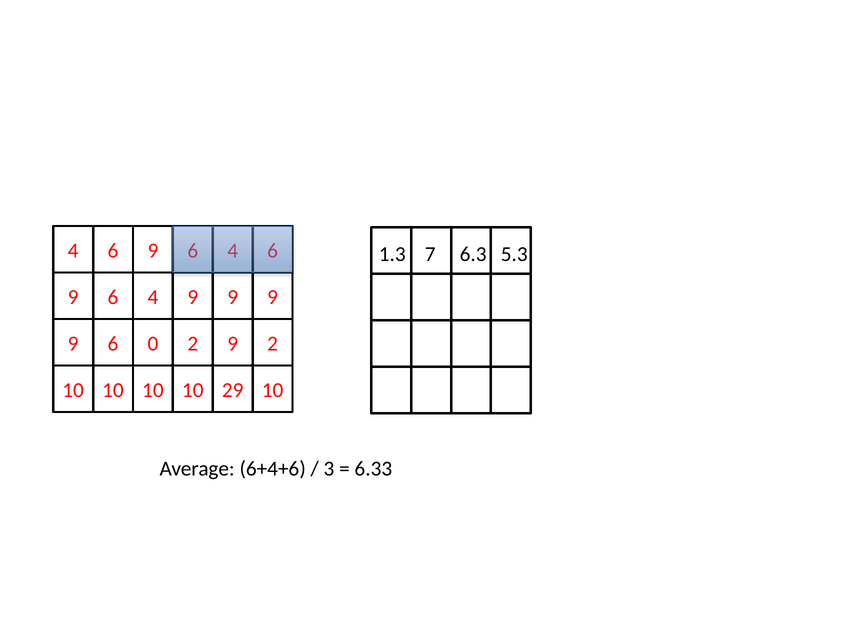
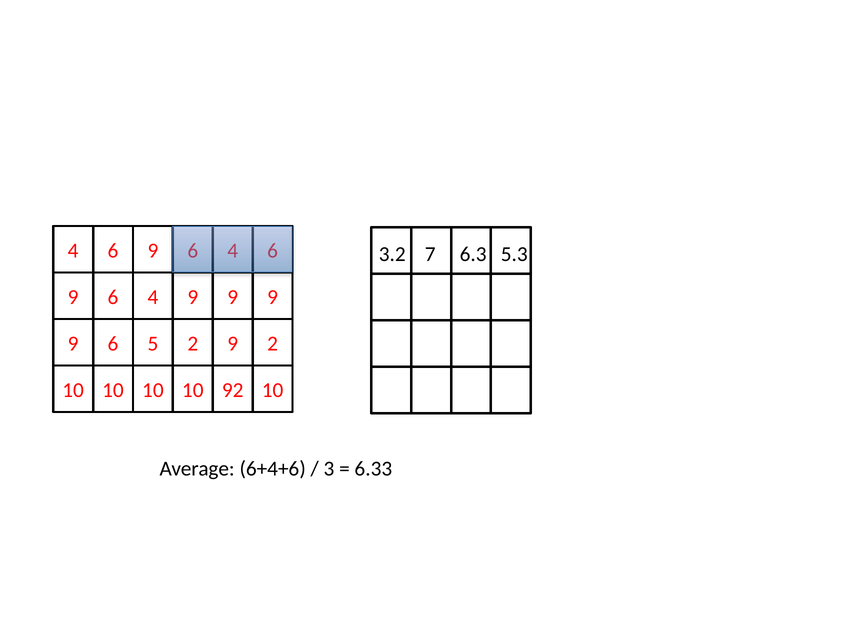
1.3: 1.3 -> 3.2
0: 0 -> 5
29: 29 -> 92
